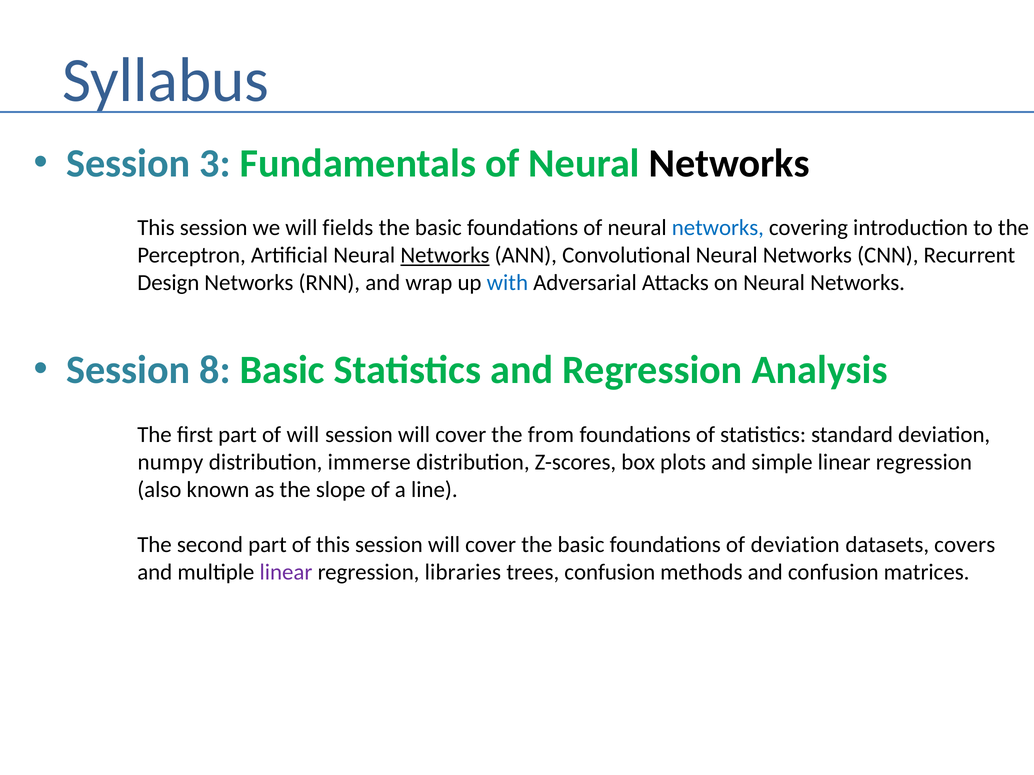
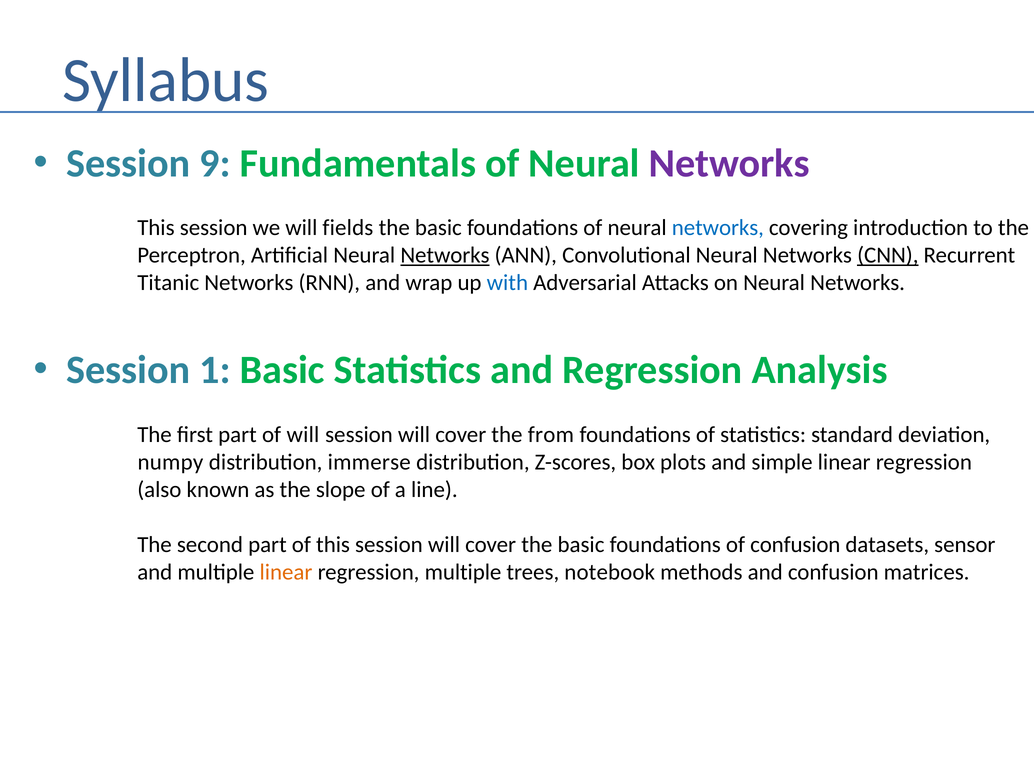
3: 3 -> 9
Networks at (729, 164) colour: black -> purple
CNN underline: none -> present
Design: Design -> Titanic
8: 8 -> 1
of deviation: deviation -> confusion
covers: covers -> sensor
linear at (286, 573) colour: purple -> orange
regression libraries: libraries -> multiple
trees confusion: confusion -> notebook
